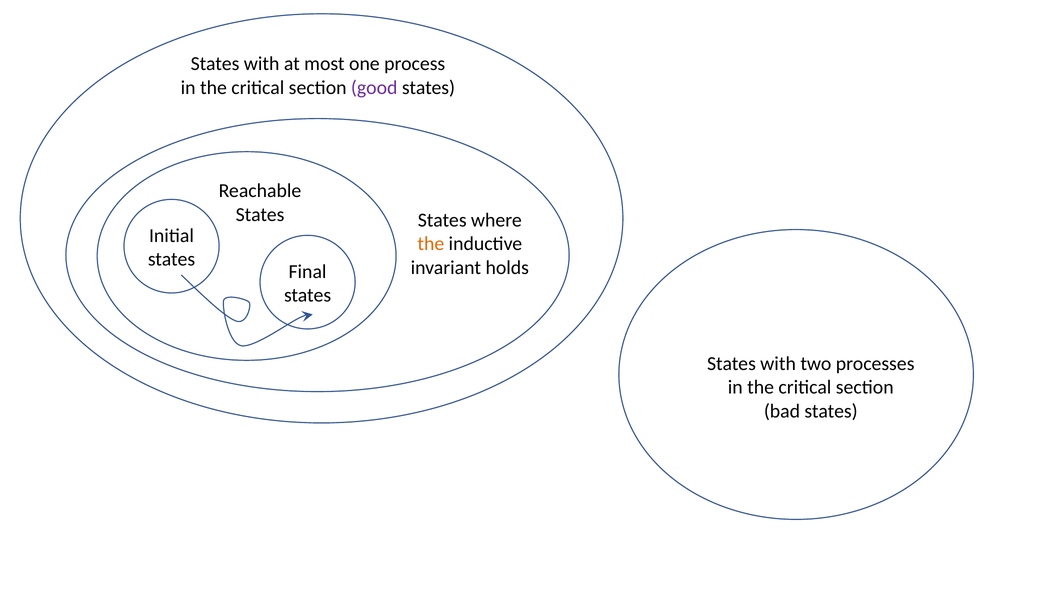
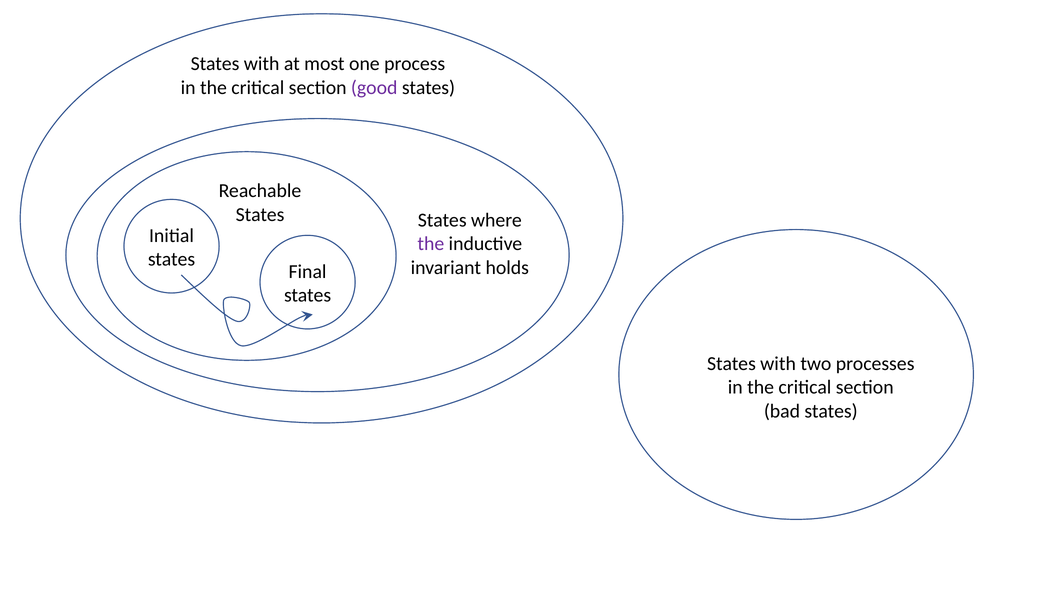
the at (431, 244) colour: orange -> purple
